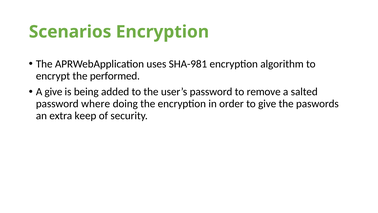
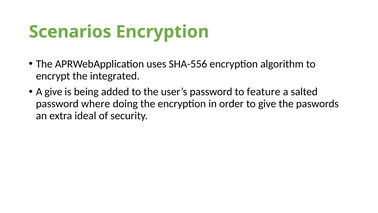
SHA-981: SHA-981 -> SHA-556
performed: performed -> integrated
remove: remove -> feature
keep: keep -> ideal
